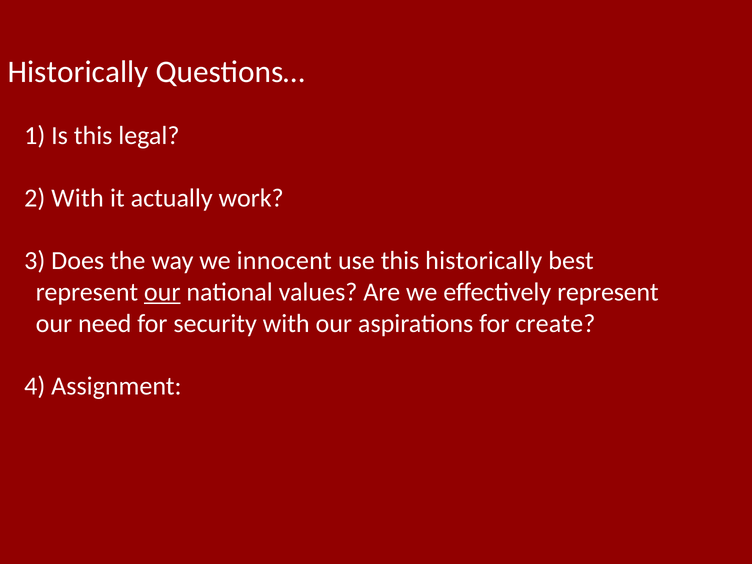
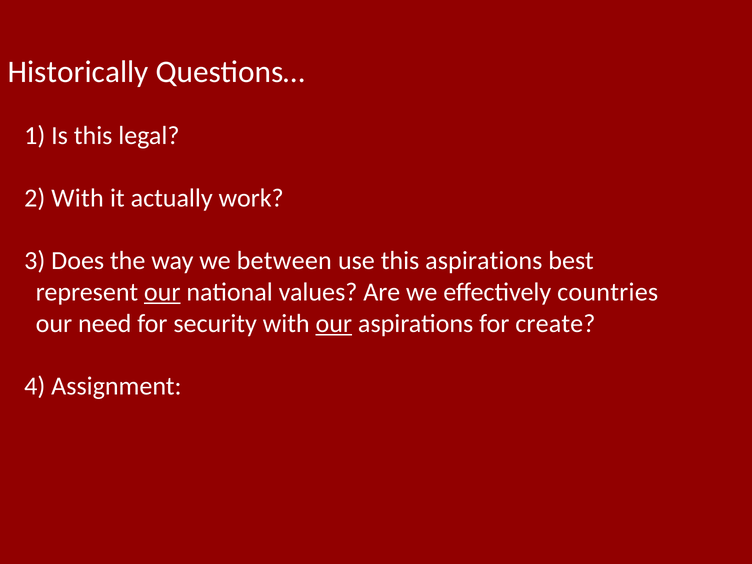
innocent: innocent -> between
this historically: historically -> aspirations
effectively represent: represent -> countries
our at (334, 324) underline: none -> present
